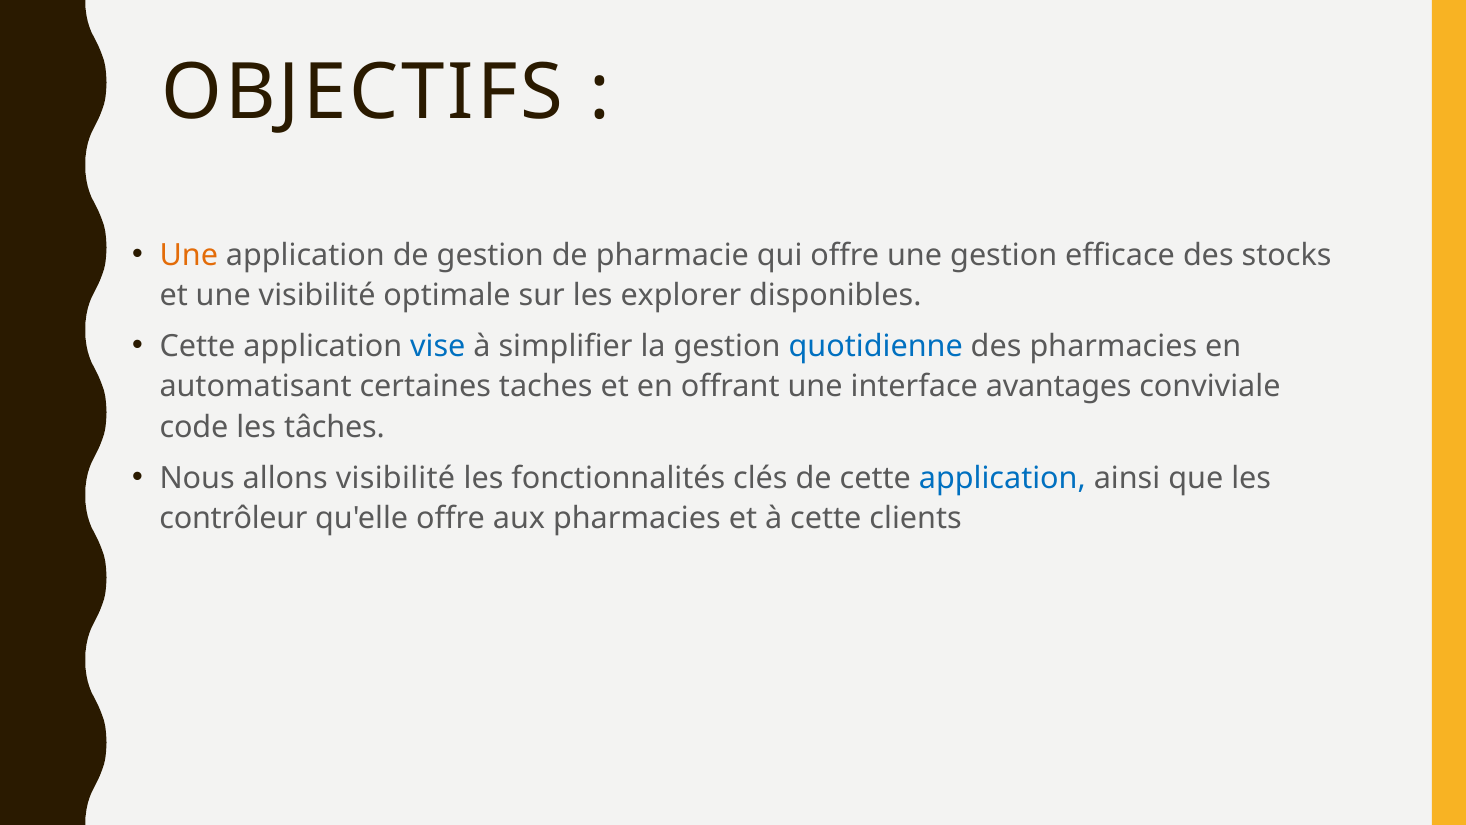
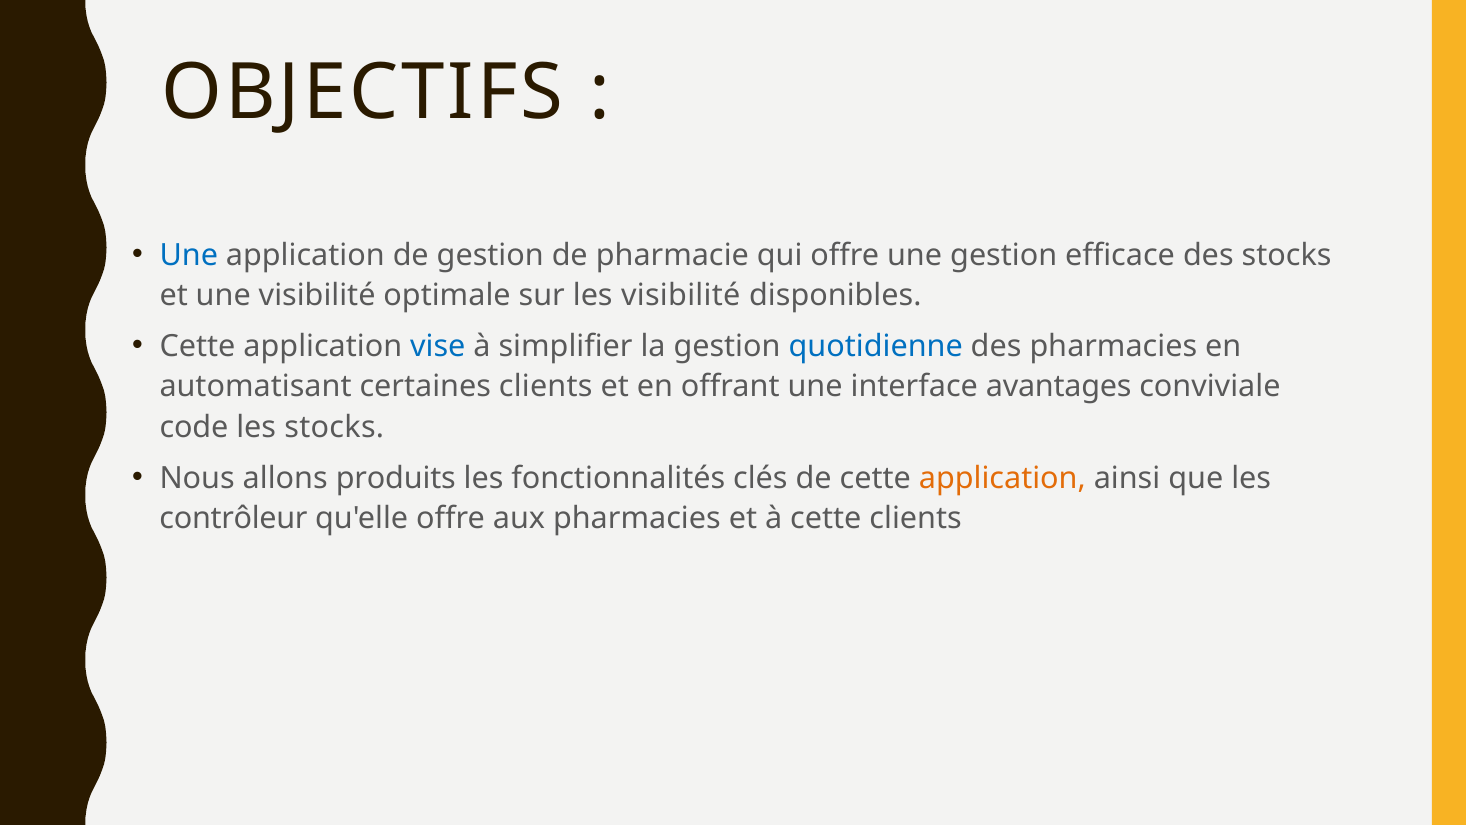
Une at (189, 255) colour: orange -> blue
les explorer: explorer -> visibilité
certaines taches: taches -> clients
les tâches: tâches -> stocks
allons visibilité: visibilité -> produits
application at (1002, 478) colour: blue -> orange
